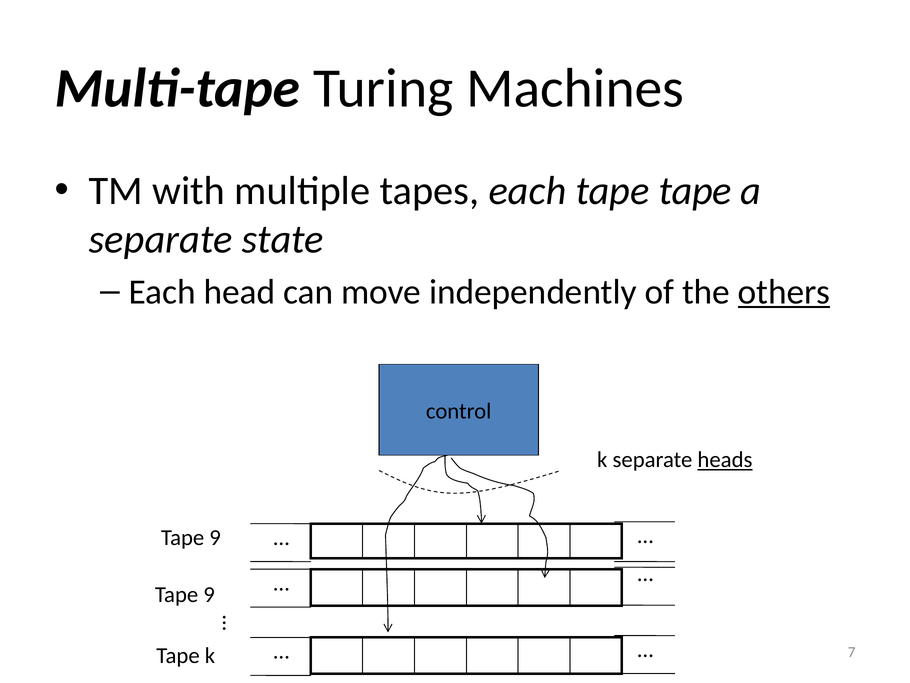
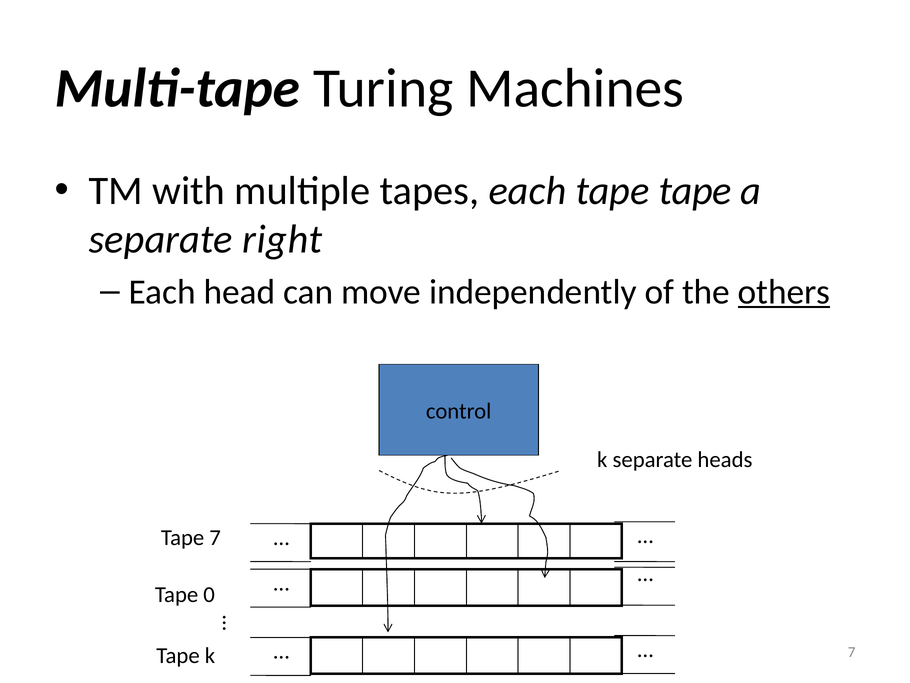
state: state -> right
heads underline: present -> none
9 at (215, 537): 9 -> 7
9 at (209, 594): 9 -> 0
